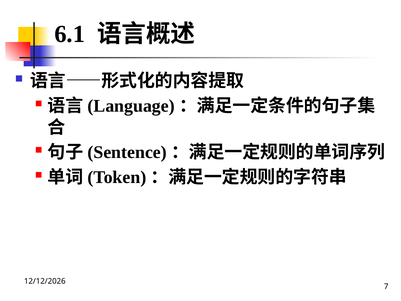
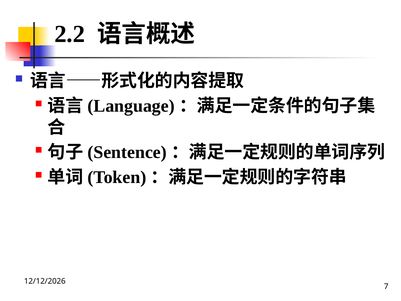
6.1: 6.1 -> 2.2
